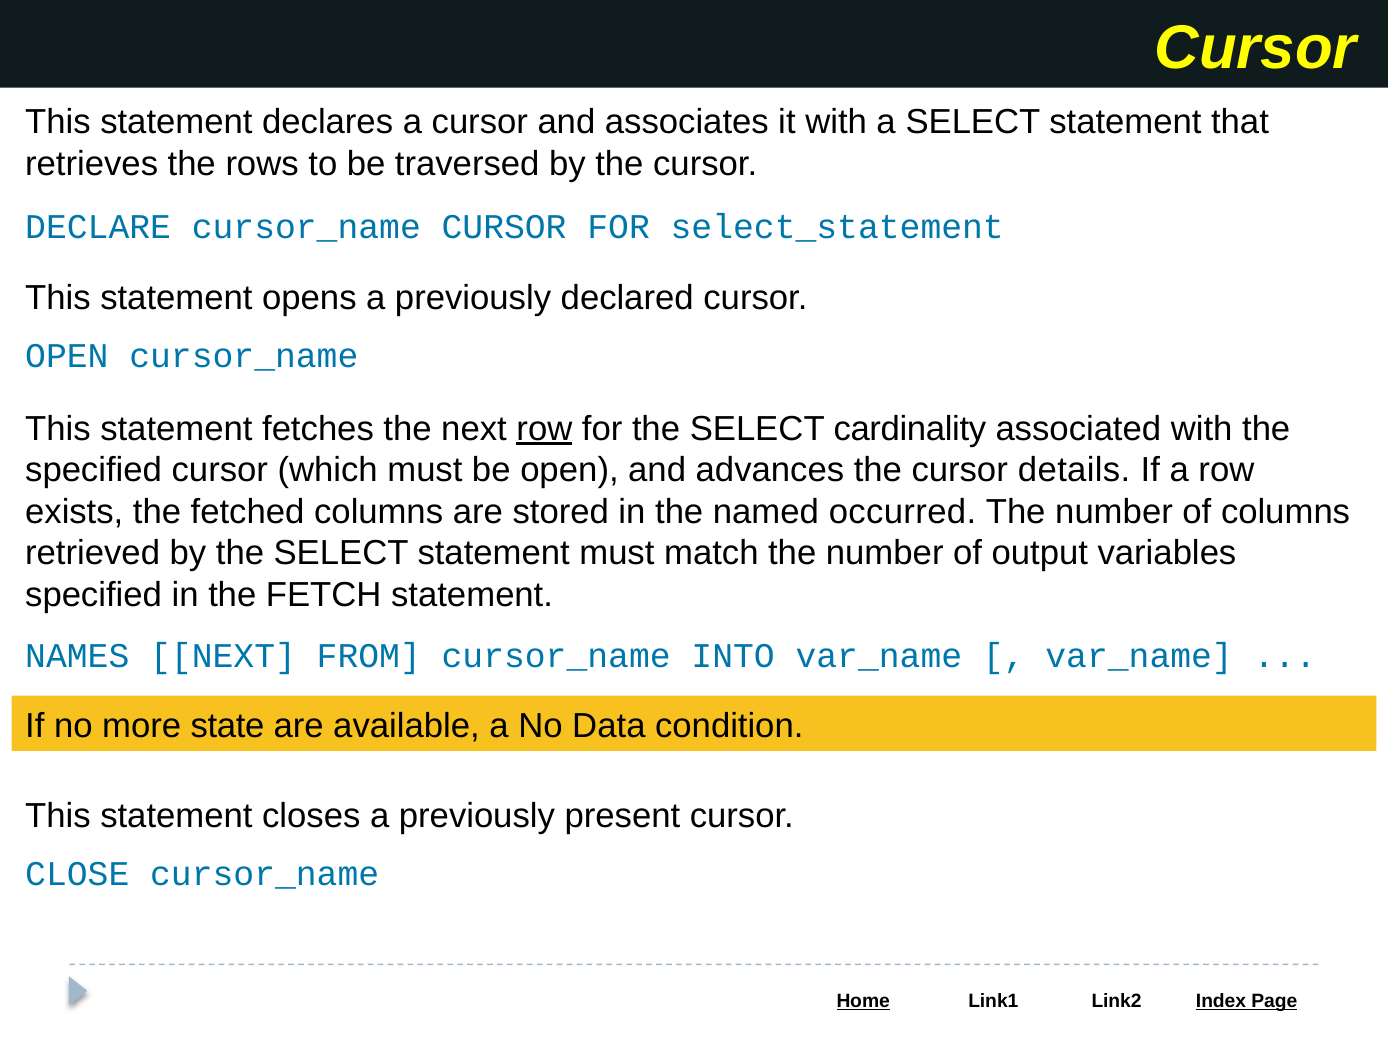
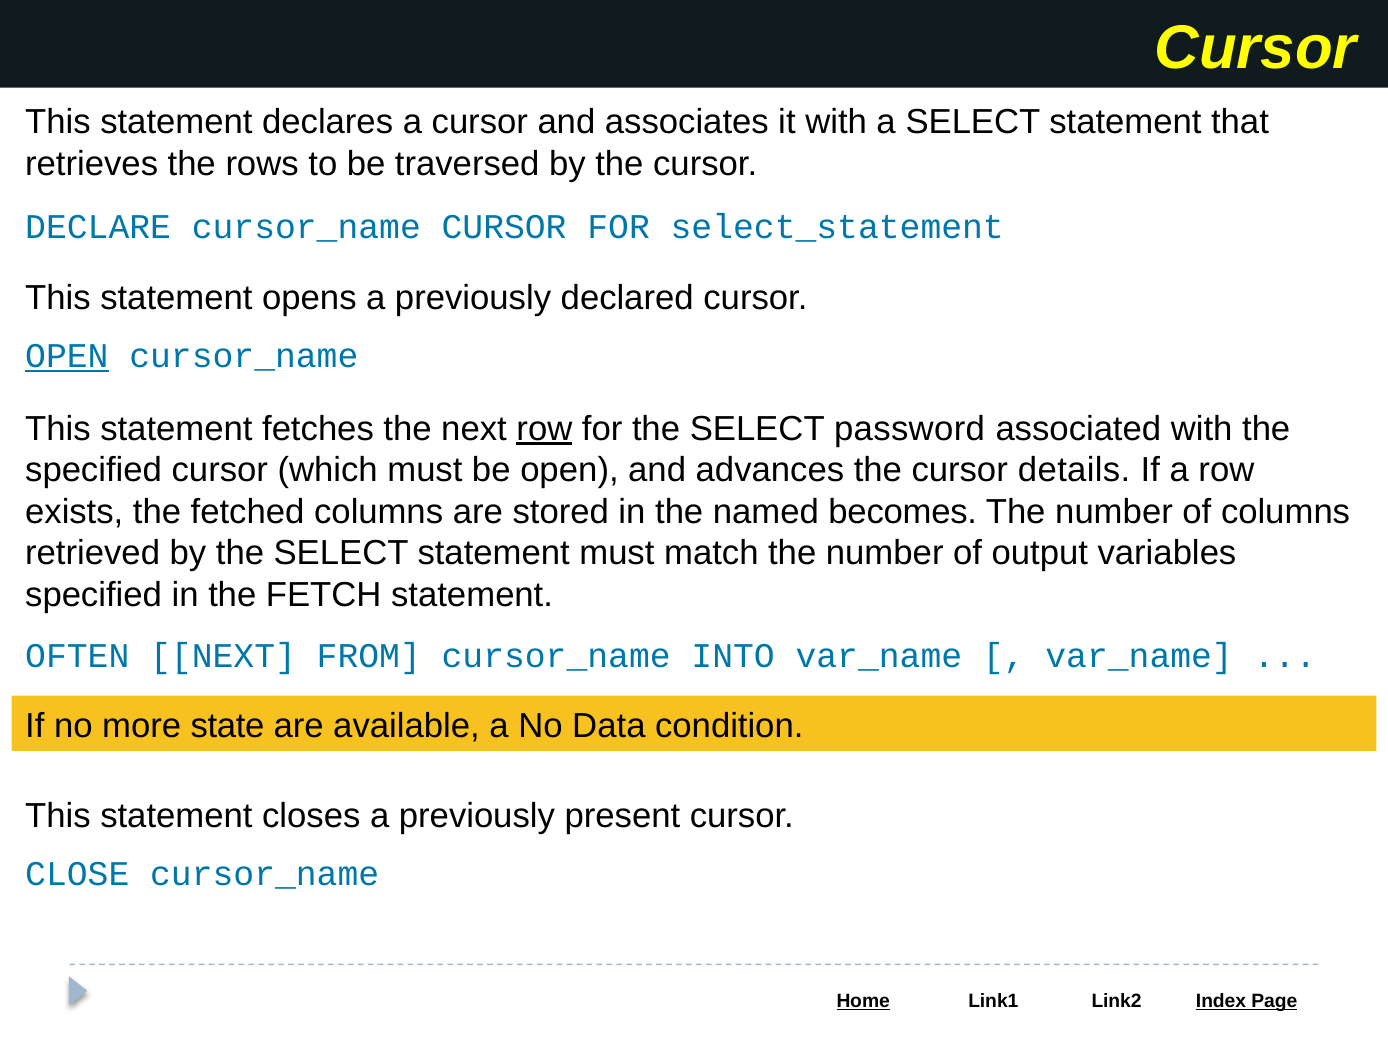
OPEN at (67, 356) underline: none -> present
cardinality: cardinality -> password
occurred: occurred -> becomes
NAMES: NAMES -> OFTEN
